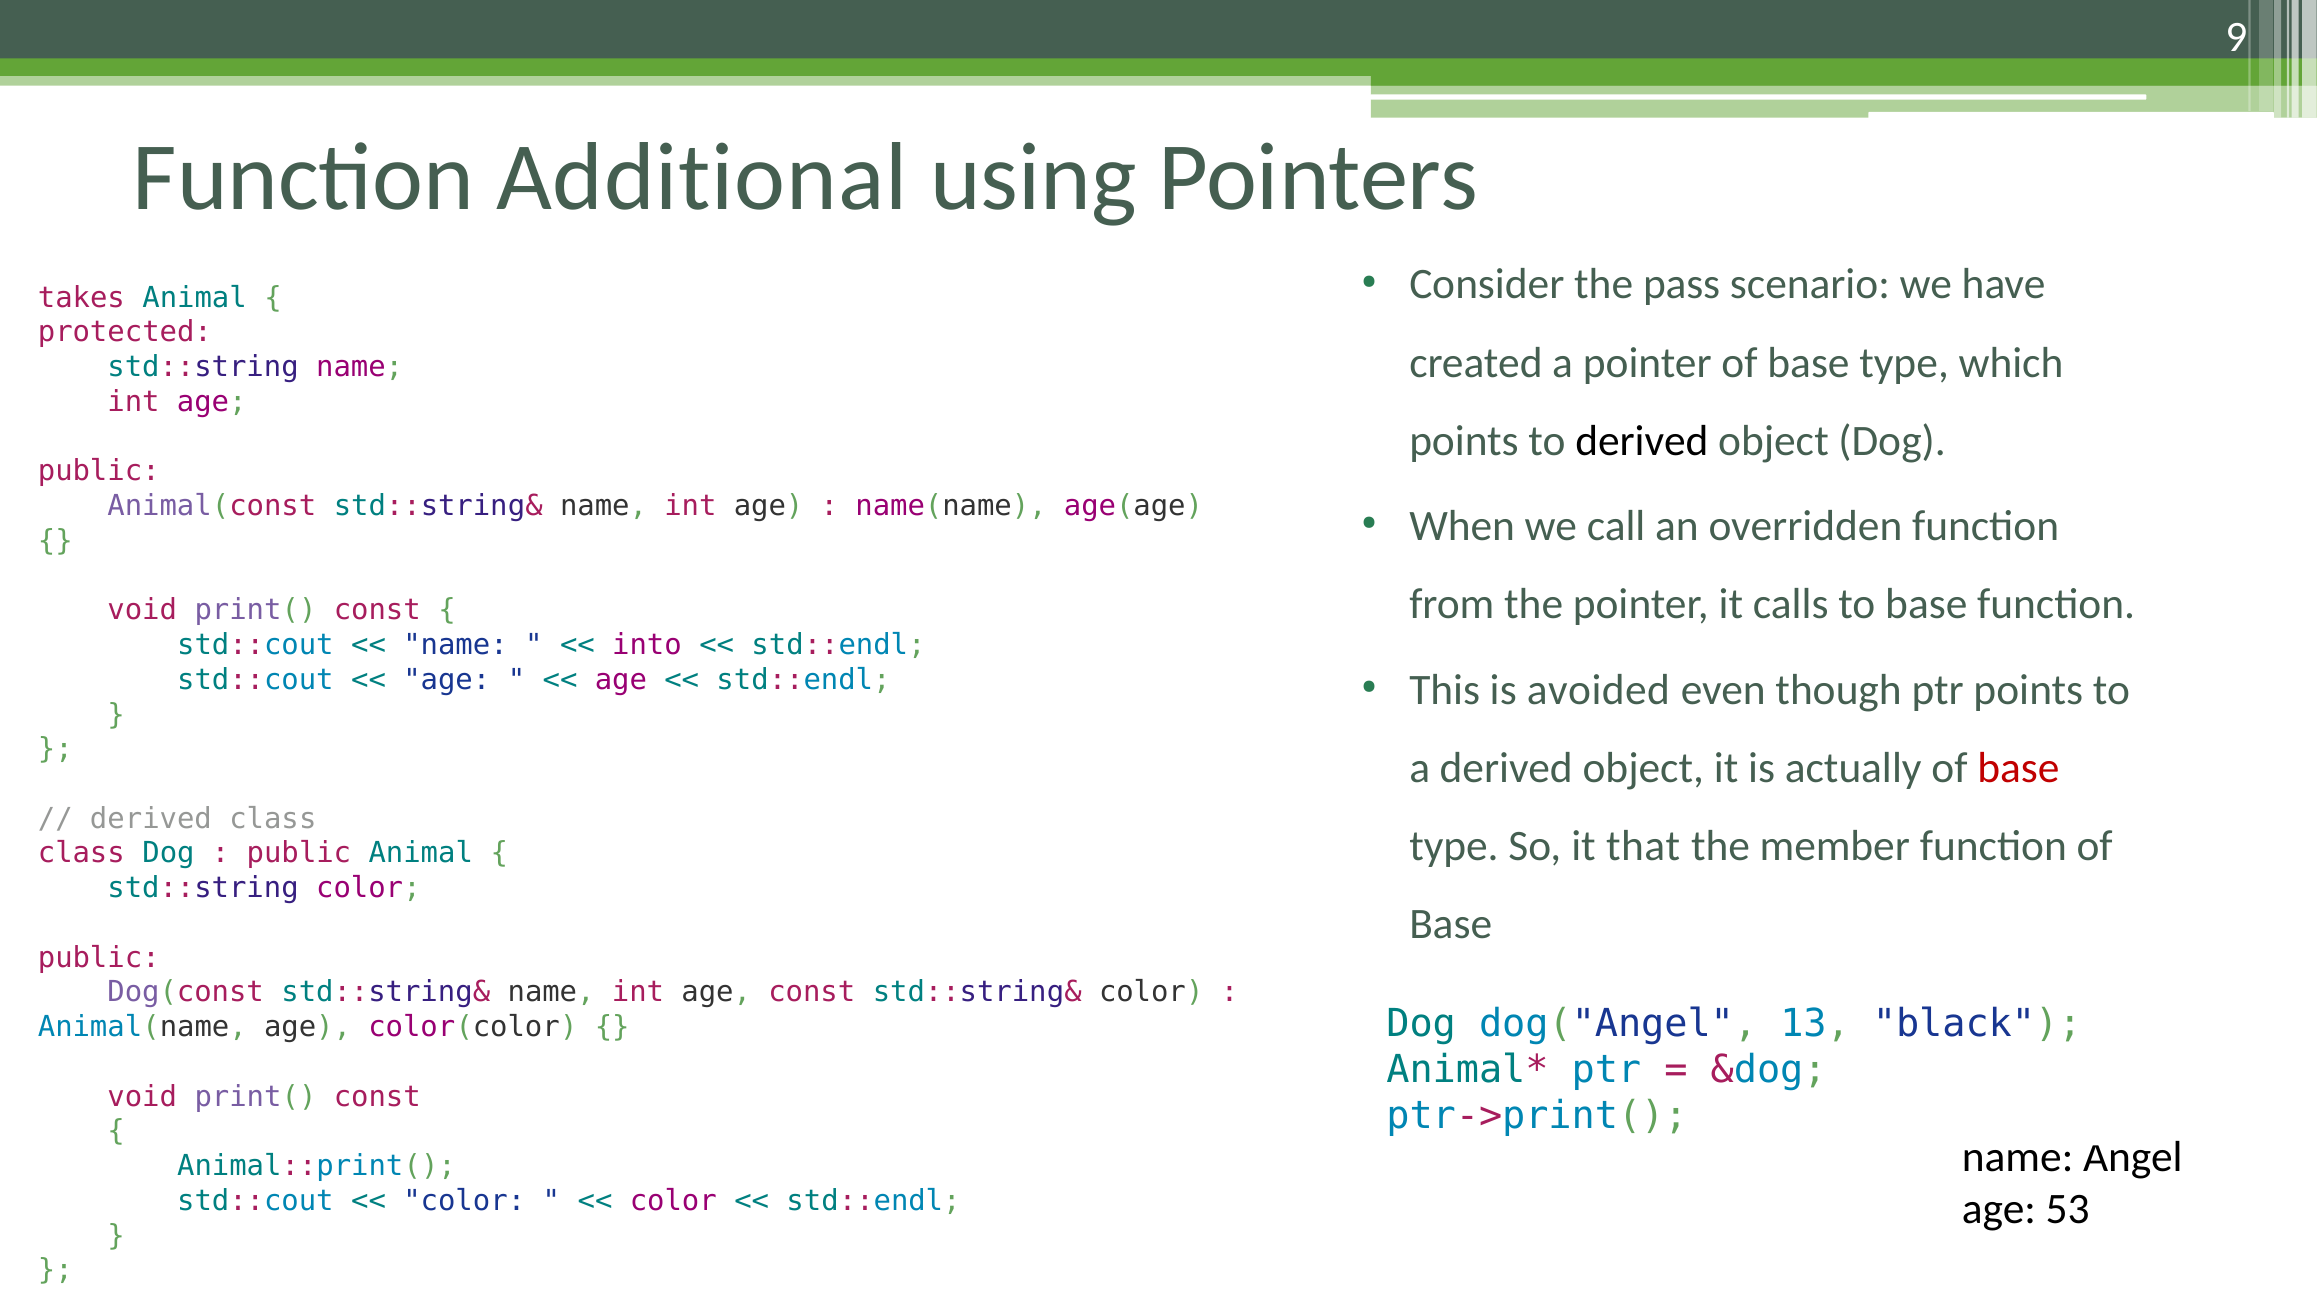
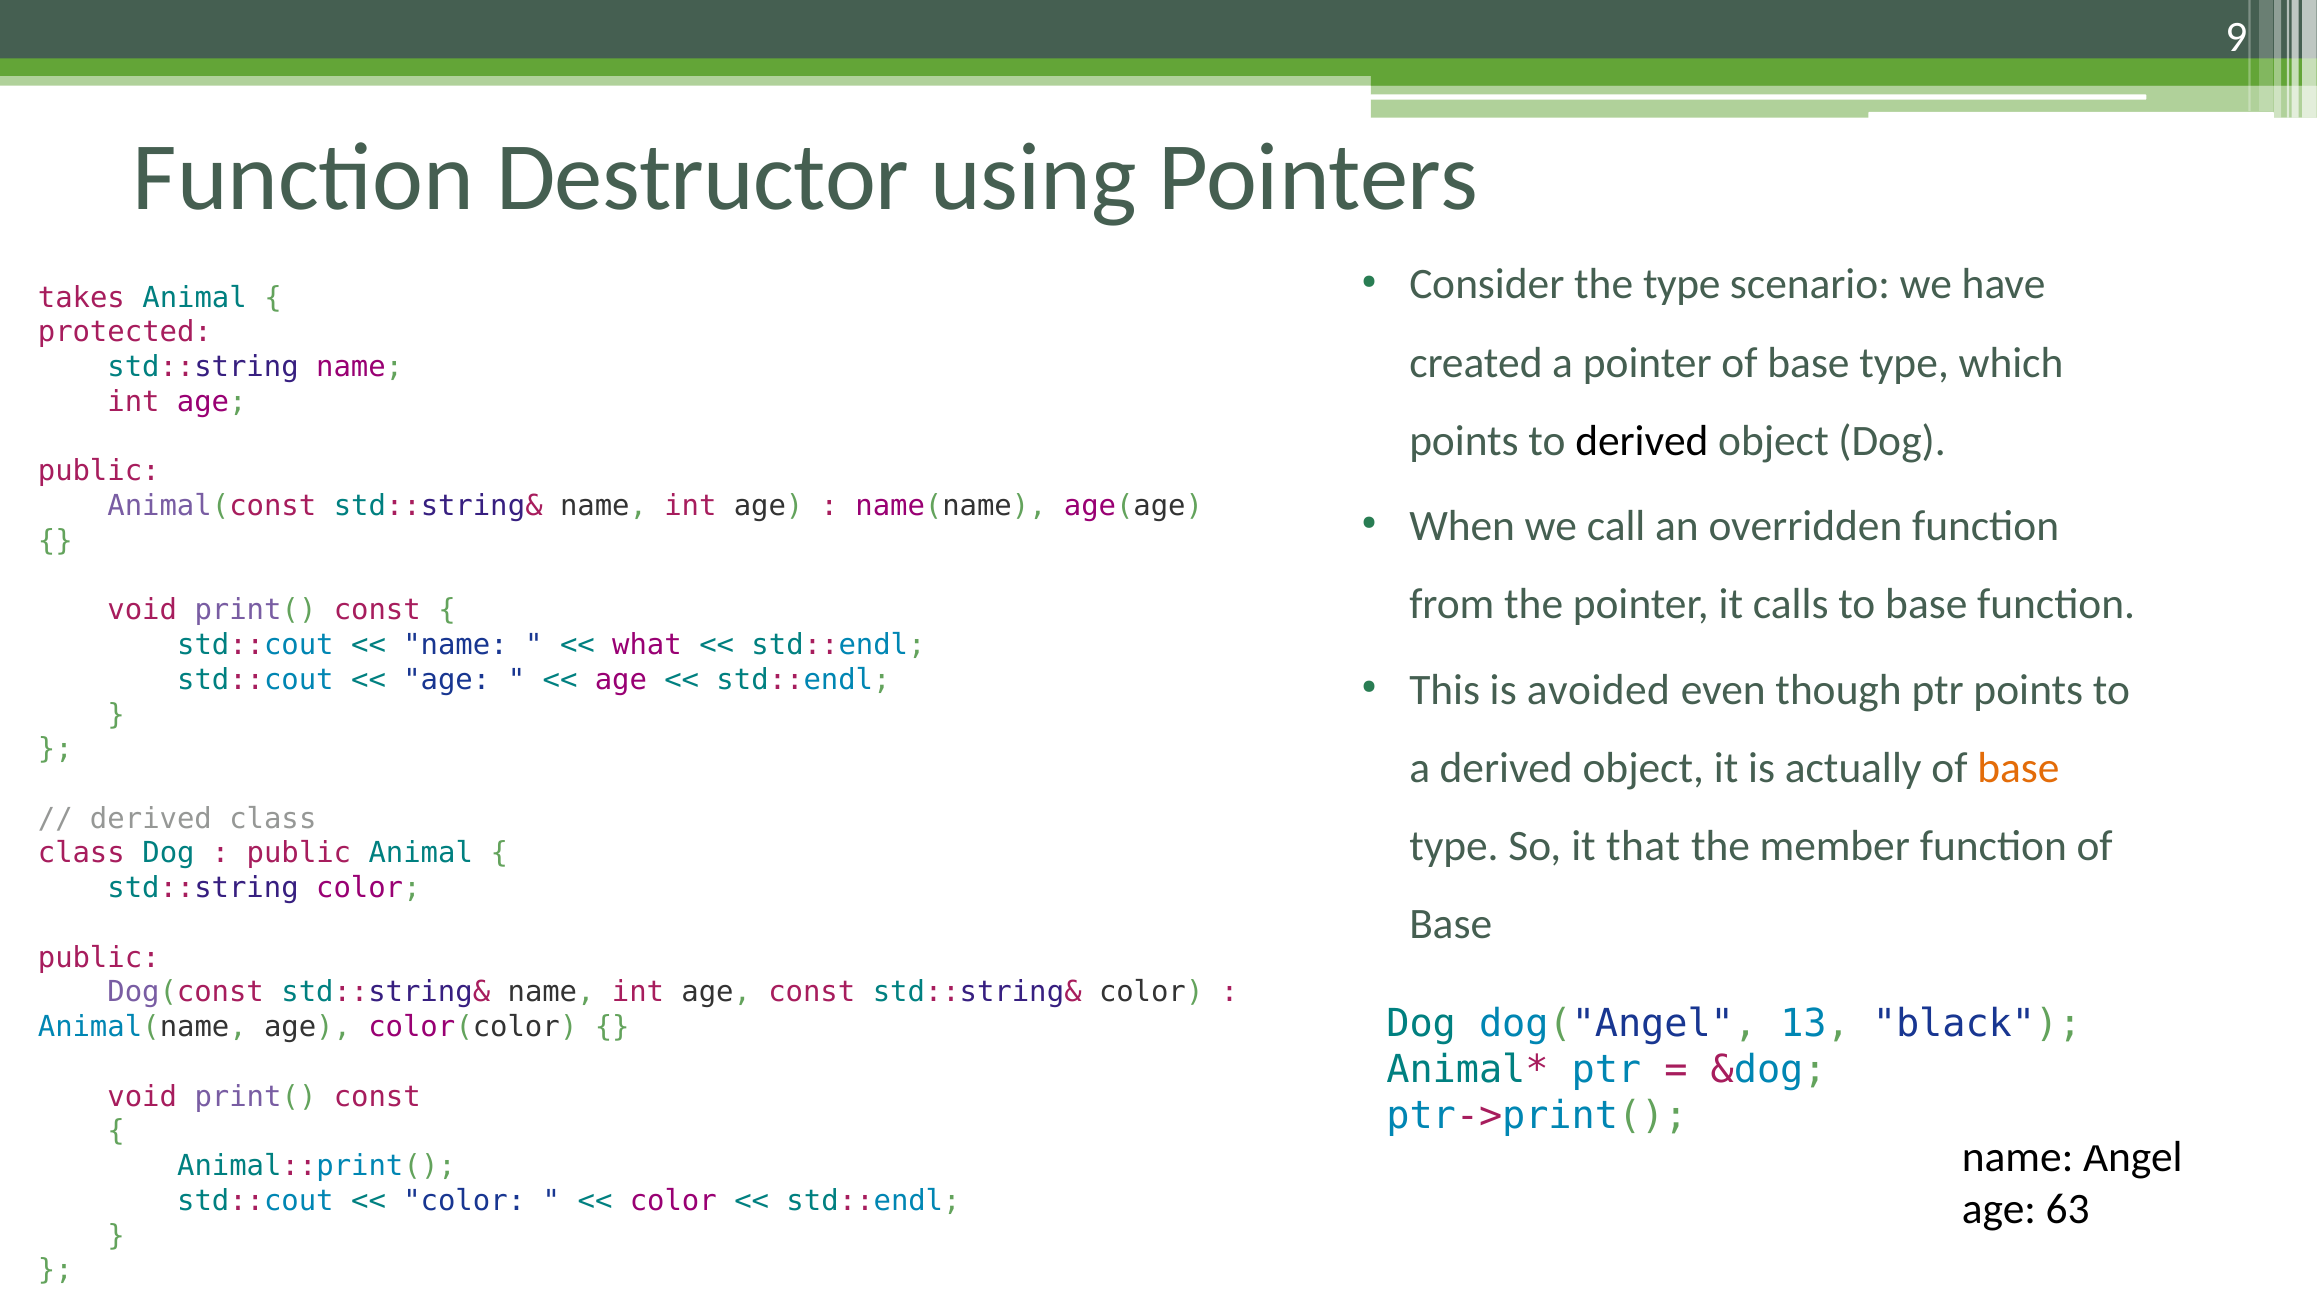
Additional: Additional -> Destructor
the pass: pass -> type
into: into -> what
base at (2018, 768) colour: red -> orange
53: 53 -> 63
